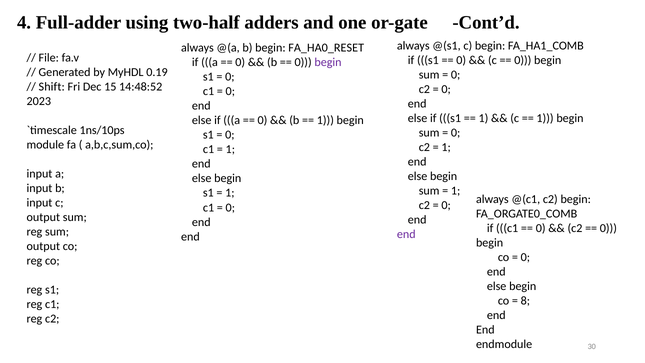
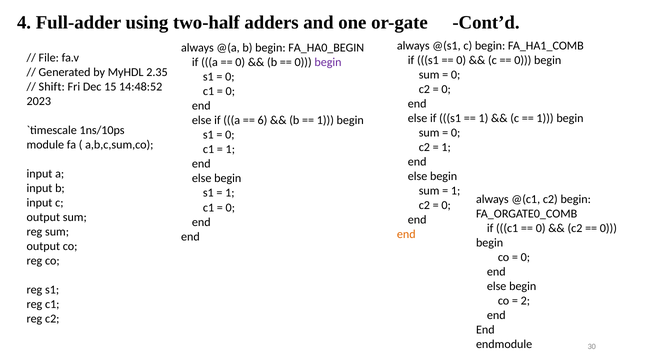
FA_HA0_RESET: FA_HA0_RESET -> FA_HA0_BEGIN
0.19: 0.19 -> 2.35
0 at (262, 120): 0 -> 6
end at (406, 234) colour: purple -> orange
8: 8 -> 2
